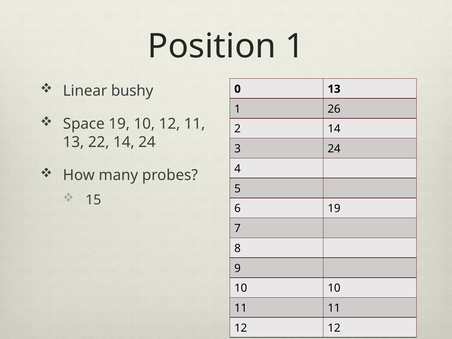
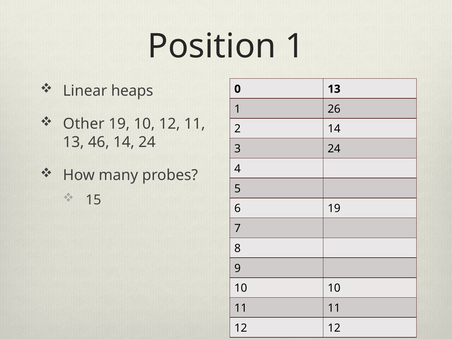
bushy: bushy -> heaps
Space: Space -> Other
22: 22 -> 46
